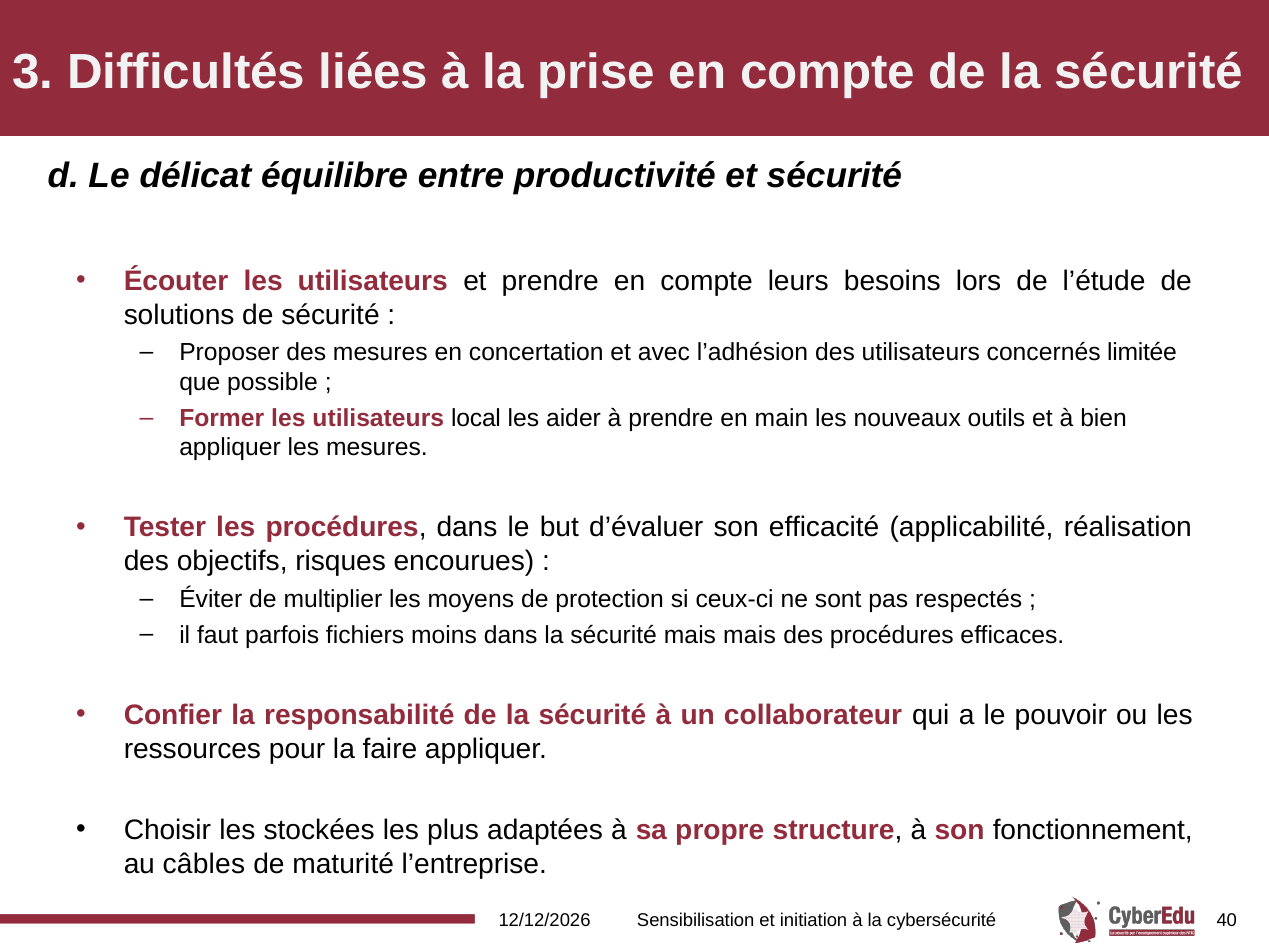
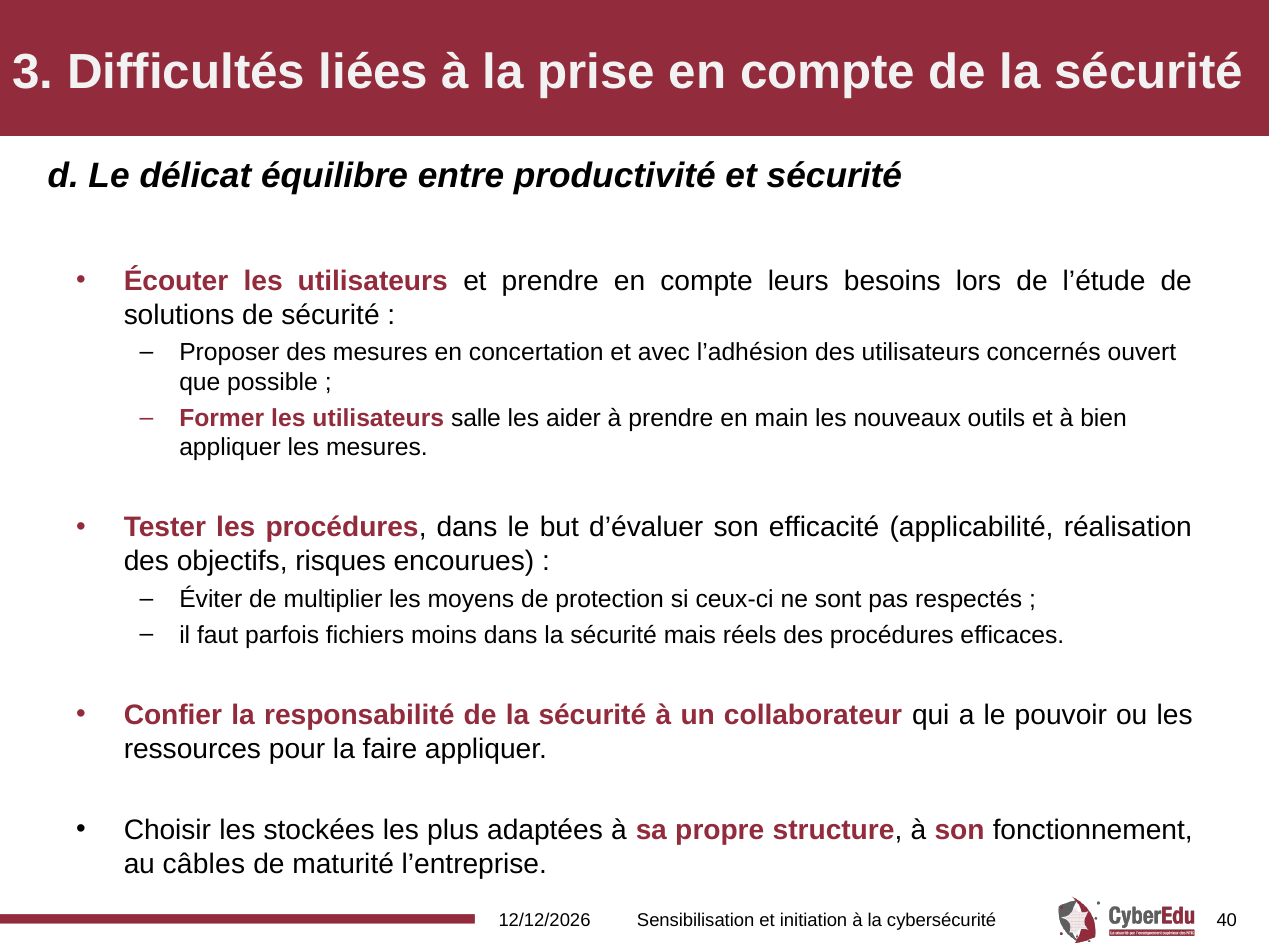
limitée: limitée -> ouvert
local: local -> salle
mais mais: mais -> réels
